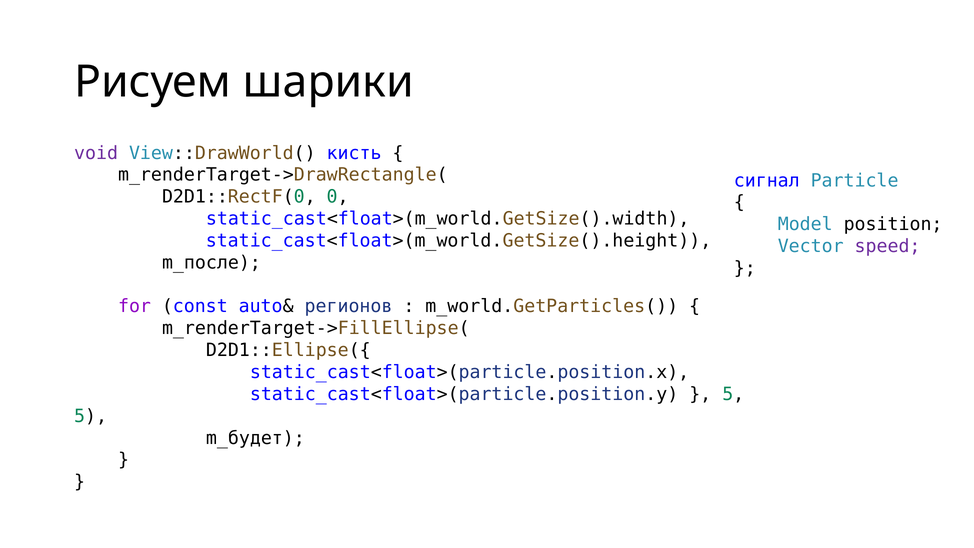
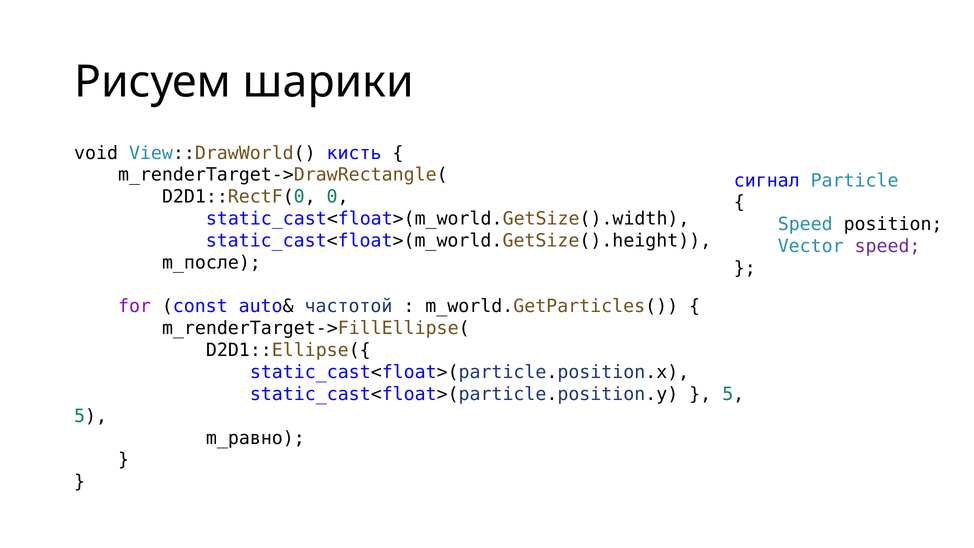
void colour: purple -> black
Model at (805, 224): Model -> Speed
регионов: регионов -> частотой
m_будет: m_будет -> m_равно
